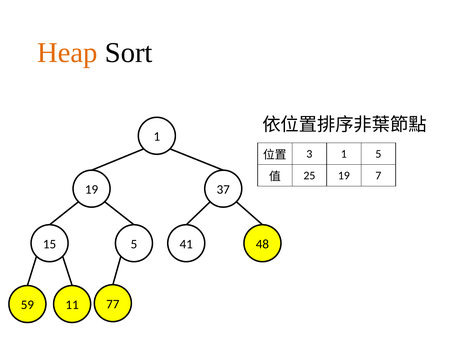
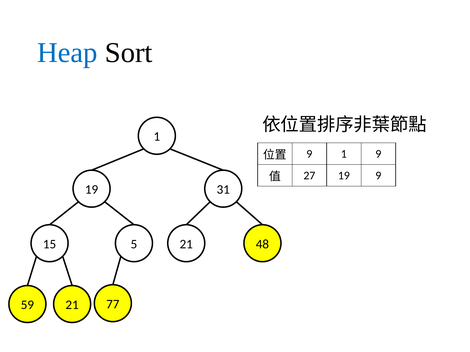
Heap colour: orange -> blue
3 at (309, 154): 3 -> 9
1 5: 5 -> 9
25: 25 -> 27
19 7: 7 -> 9
37: 37 -> 31
5 41: 41 -> 21
59 11: 11 -> 21
